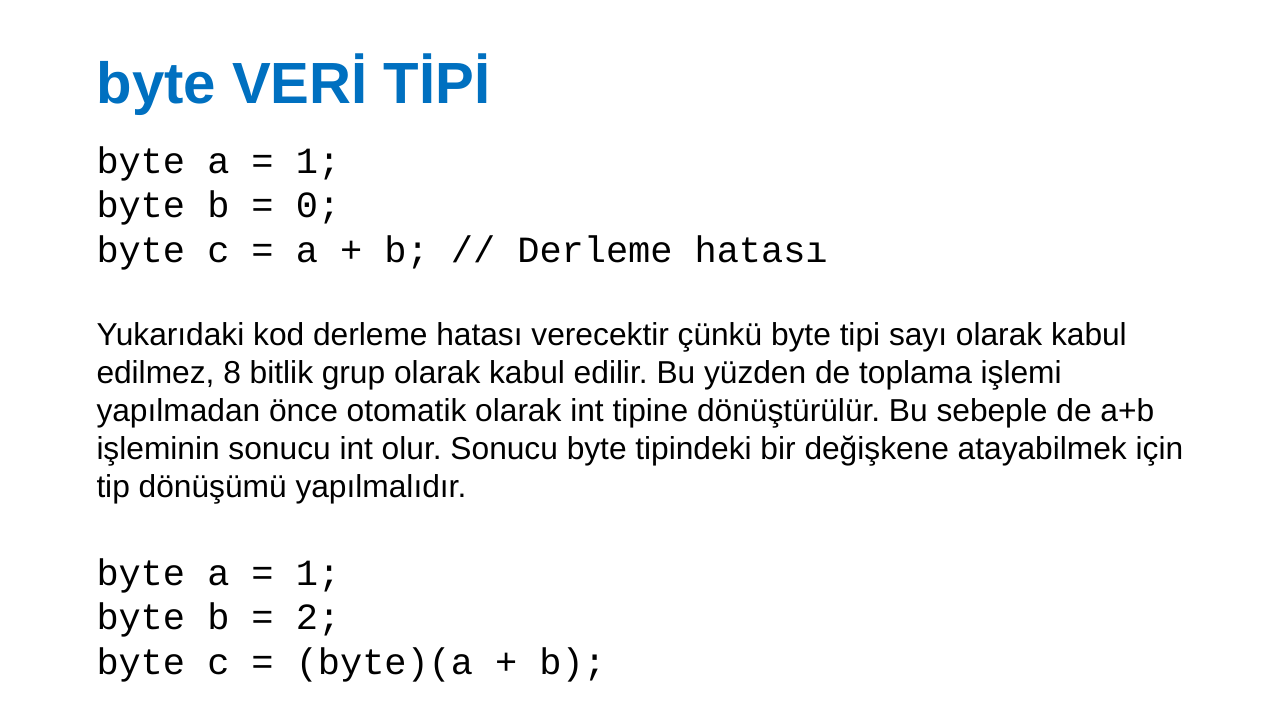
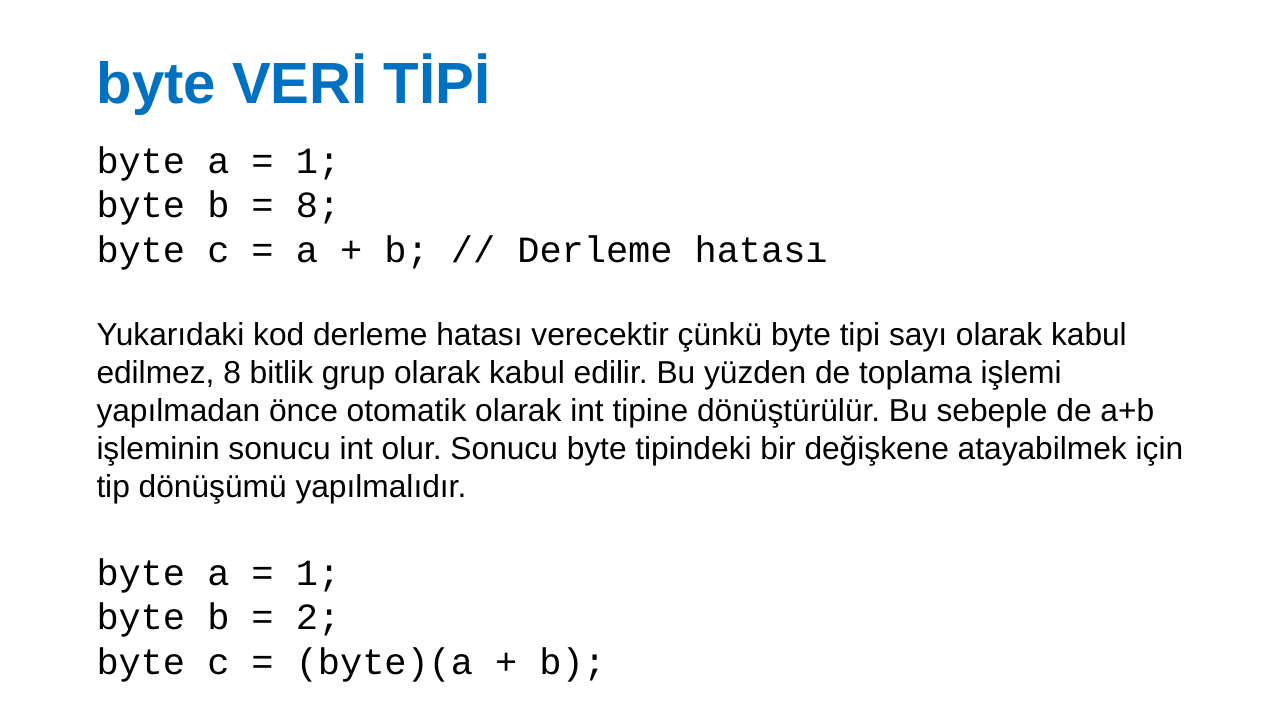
0 at (318, 206): 0 -> 8
